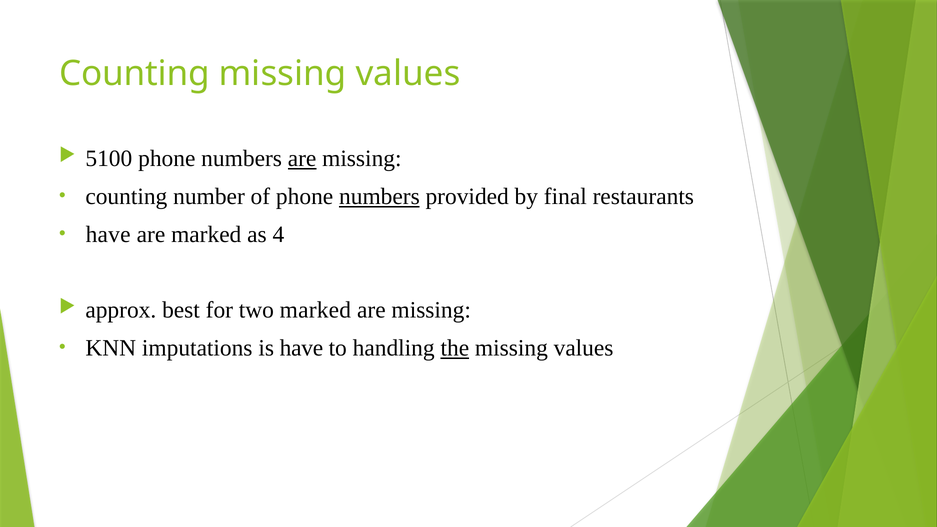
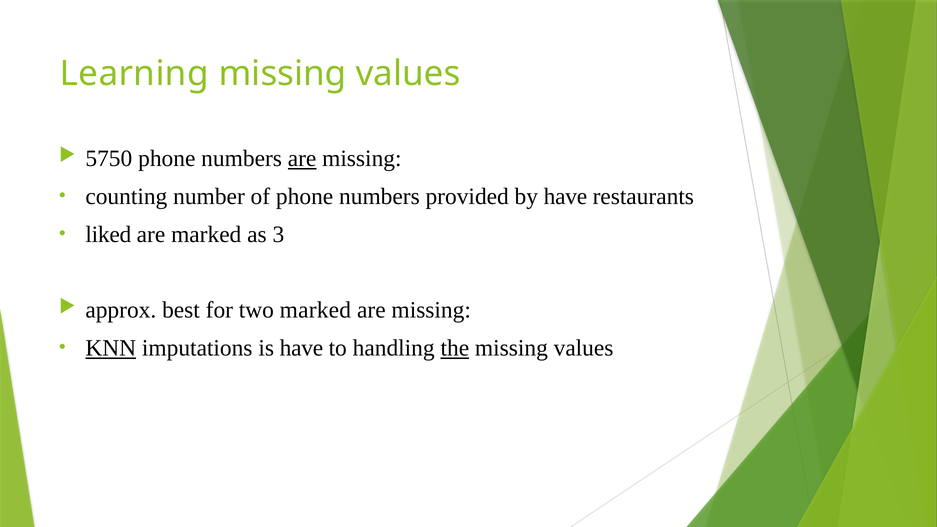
Counting at (134, 74): Counting -> Learning
5100: 5100 -> 5750
numbers at (379, 197) underline: present -> none
by final: final -> have
have at (108, 234): have -> liked
4: 4 -> 3
KNN underline: none -> present
